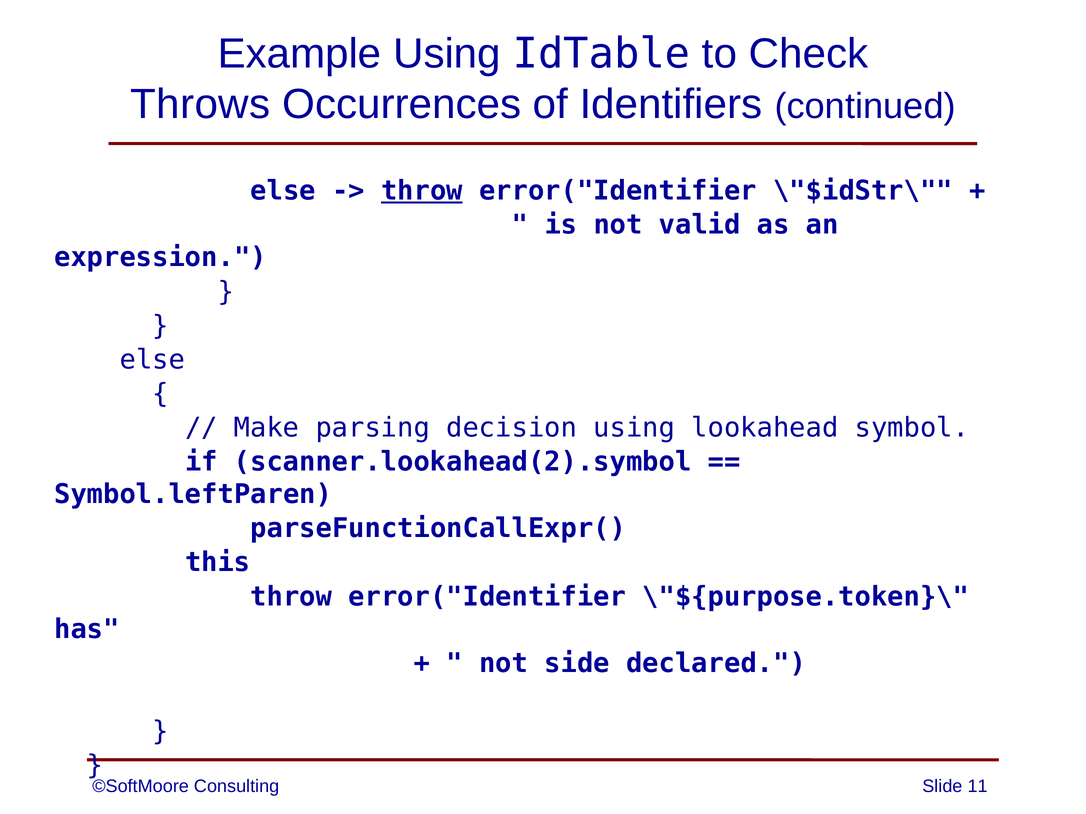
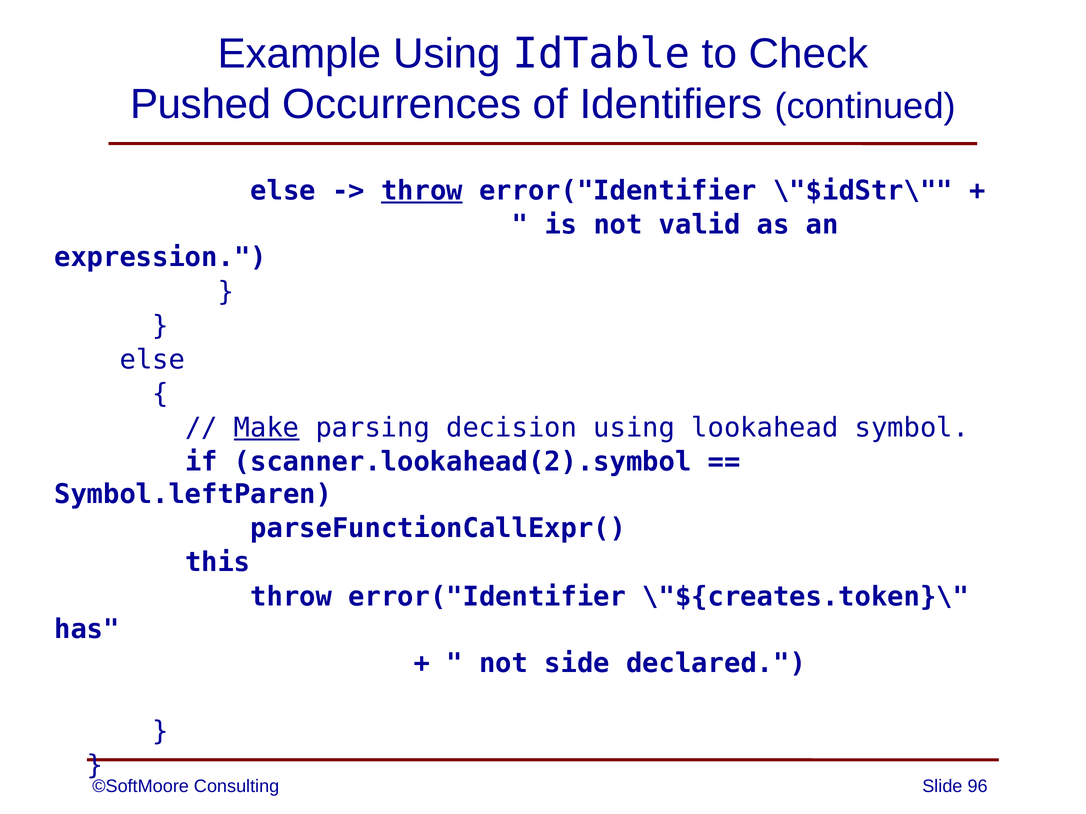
Throws: Throws -> Pushed
Make underline: none -> present
\"${purpose.token}\: \"${purpose.token}\ -> \"${creates.token}\
11: 11 -> 96
